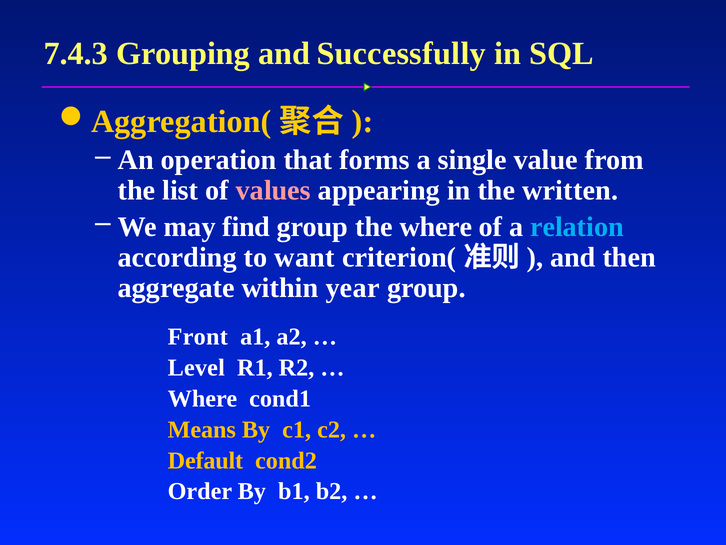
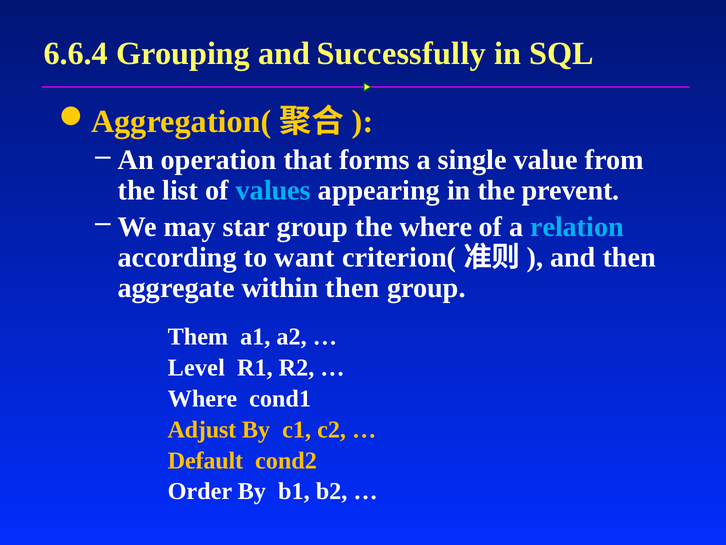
7.4.3: 7.4.3 -> 6.6.4
values colour: pink -> light blue
written: written -> prevent
find: find -> star
within year: year -> then
Front: Front -> Them
Means: Means -> Adjust
